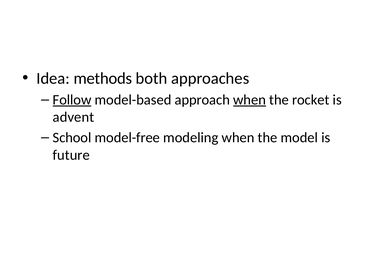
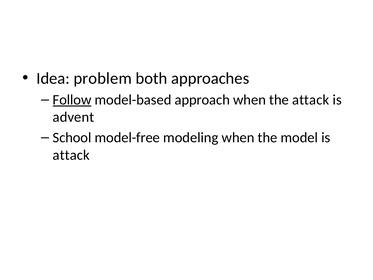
methods: methods -> problem
when at (250, 100) underline: present -> none
the rocket: rocket -> attack
future at (71, 155): future -> attack
